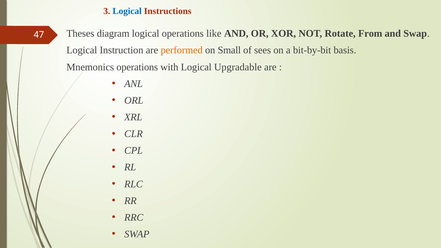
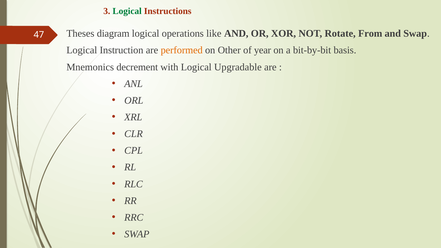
Logical at (127, 11) colour: blue -> green
Small: Small -> Other
sees: sees -> year
Mnemonics operations: operations -> decrement
